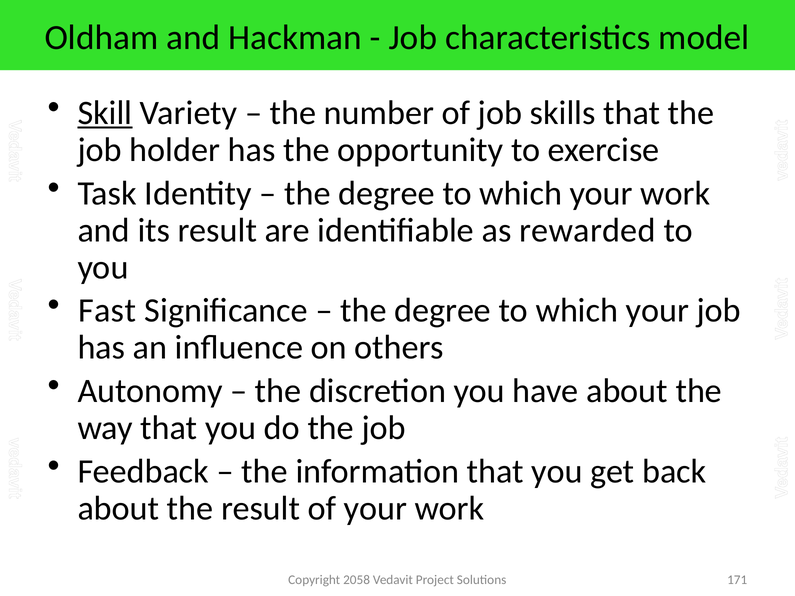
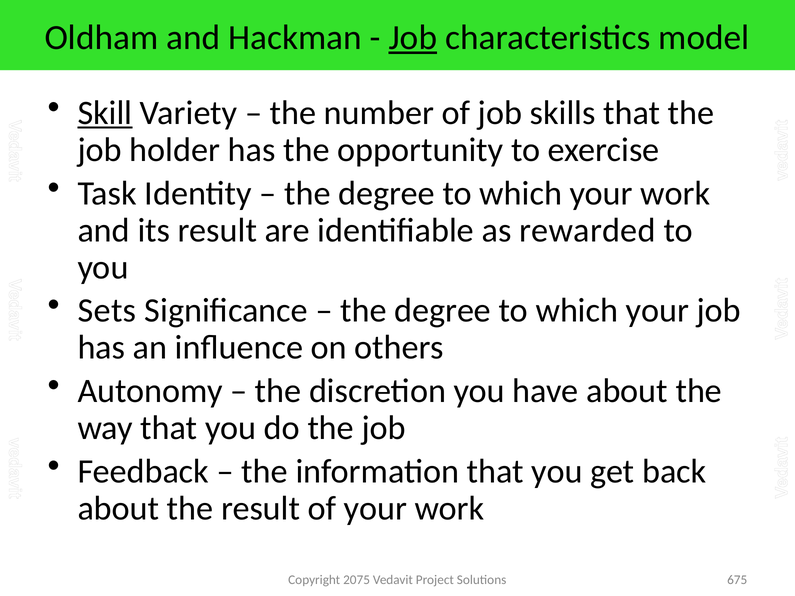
Job at (413, 38) underline: none -> present
Fast: Fast -> Sets
2058: 2058 -> 2075
171: 171 -> 675
